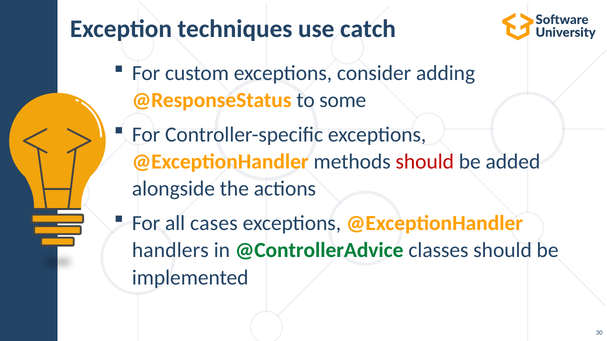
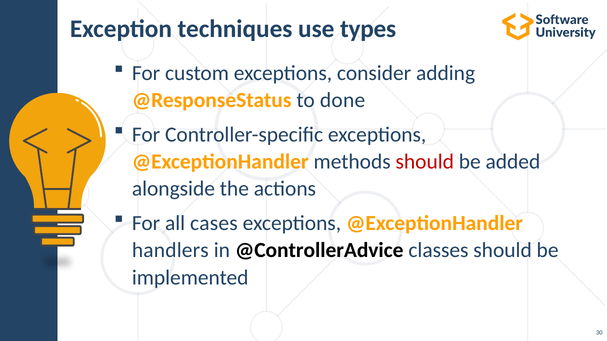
catch: catch -> types
some: some -> done
@ControllerAdvice colour: green -> black
